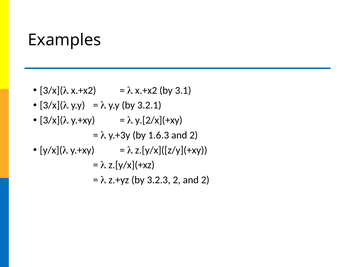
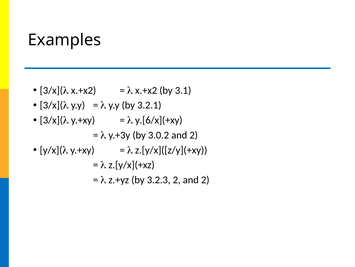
y.[2/x](+xy: y.[2/x](+xy -> y.[6/x](+xy
1.6.3: 1.6.3 -> 3.0.2
